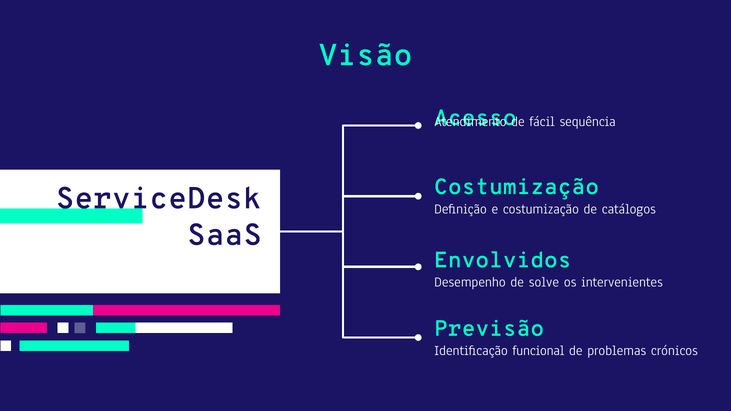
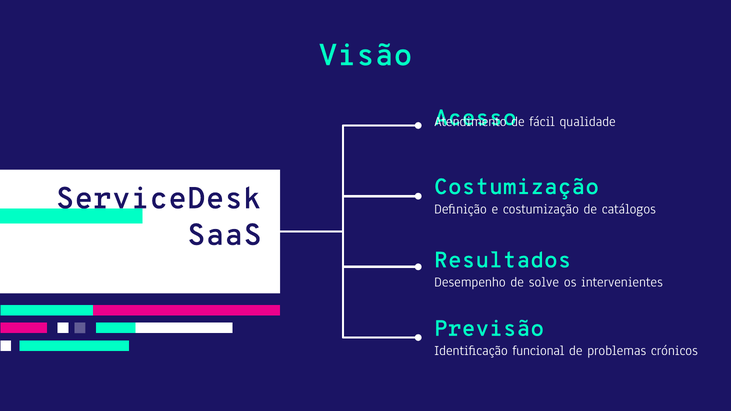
sequência: sequência -> qualidade
Envolvidos: Envolvidos -> Resultados
